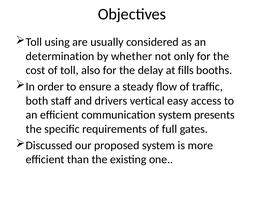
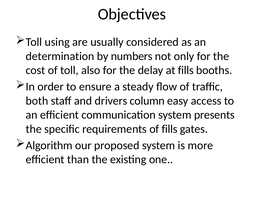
whether: whether -> numbers
vertical: vertical -> column
of full: full -> fills
Discussed: Discussed -> Algorithm
